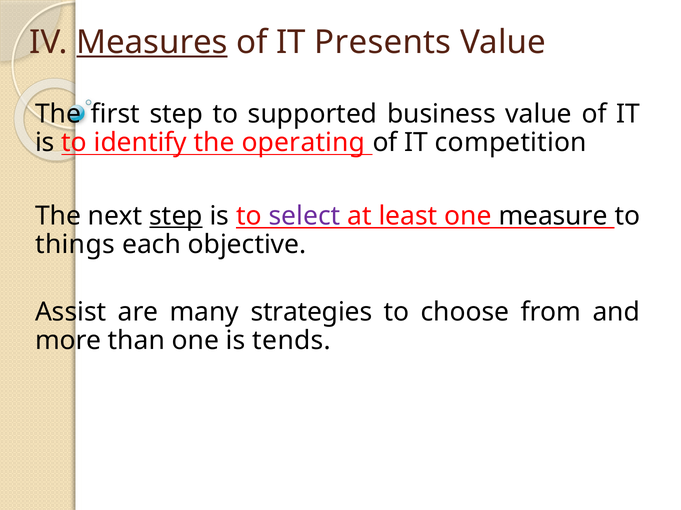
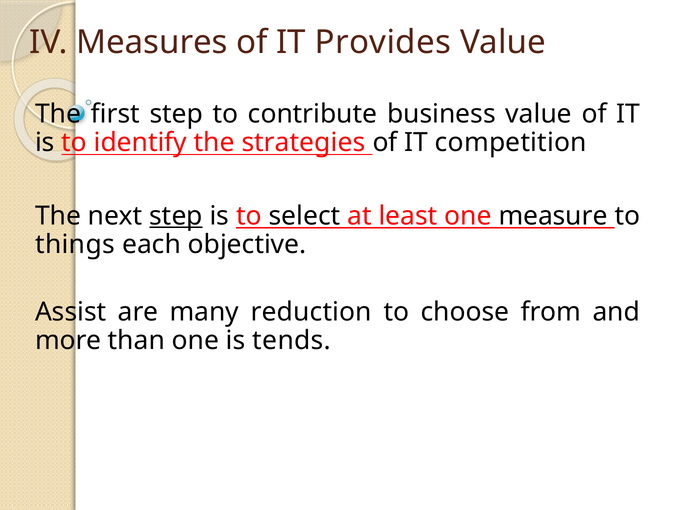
Measures underline: present -> none
Presents: Presents -> Provides
supported: supported -> contribute
operating: operating -> strategies
select colour: purple -> black
strategies: strategies -> reduction
